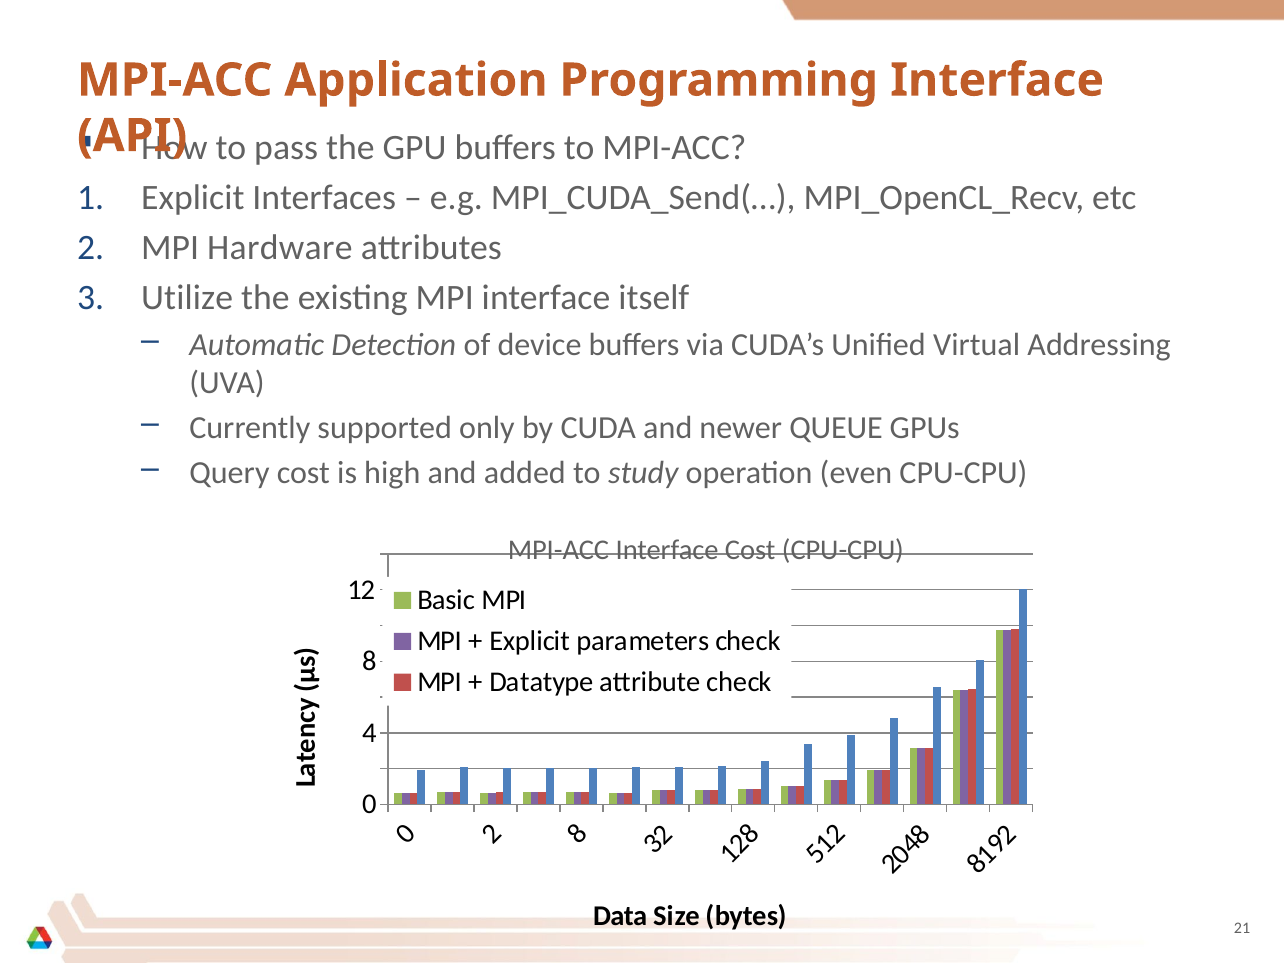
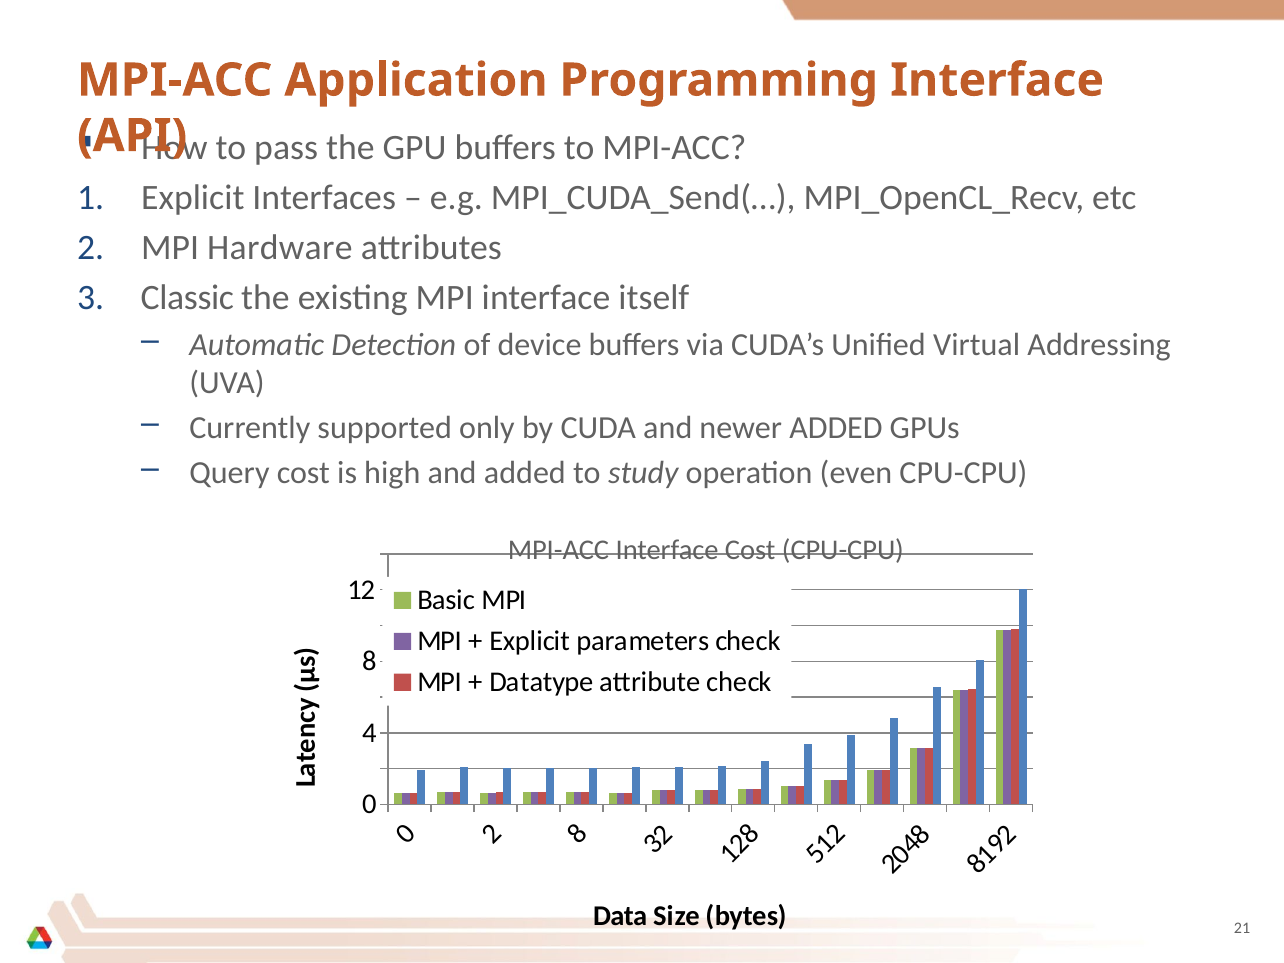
Utilize: Utilize -> Classic
newer QUEUE: QUEUE -> ADDED
